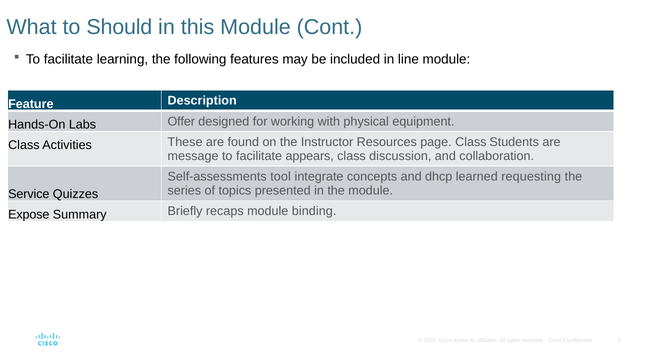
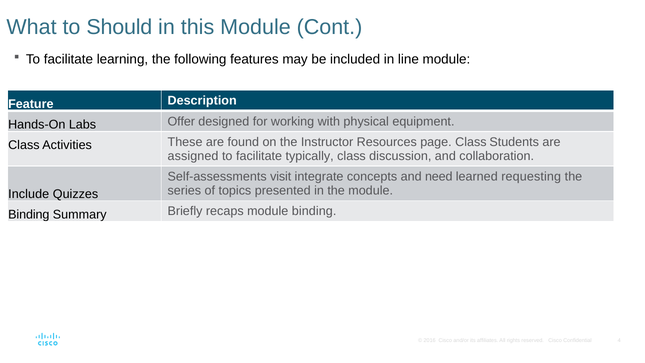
message: message -> assigned
appears: appears -> typically
tool: tool -> visit
dhcp: dhcp -> need
Service: Service -> Include
Expose at (29, 214): Expose -> Binding
